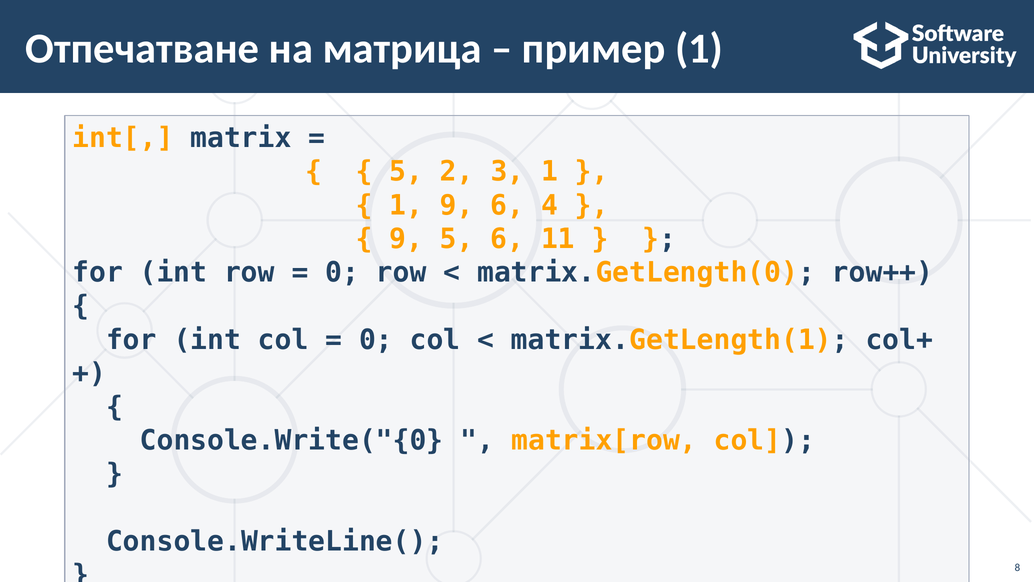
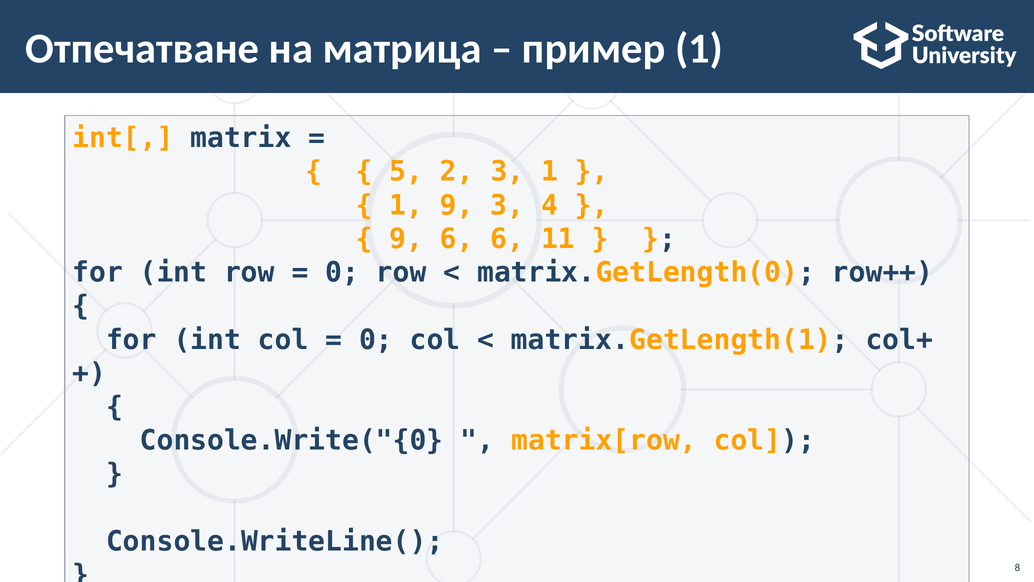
9 6: 6 -> 3
9 5: 5 -> 6
